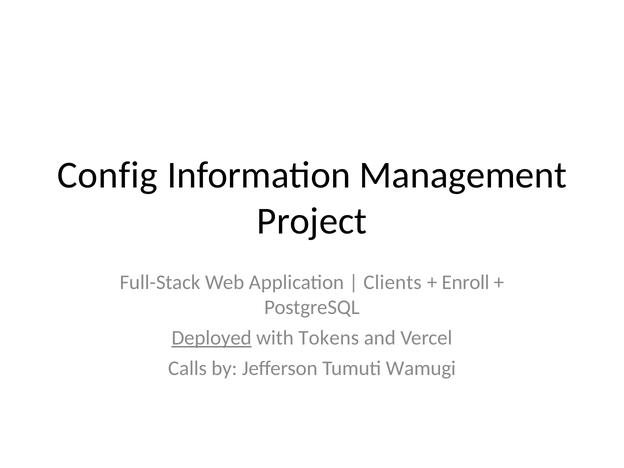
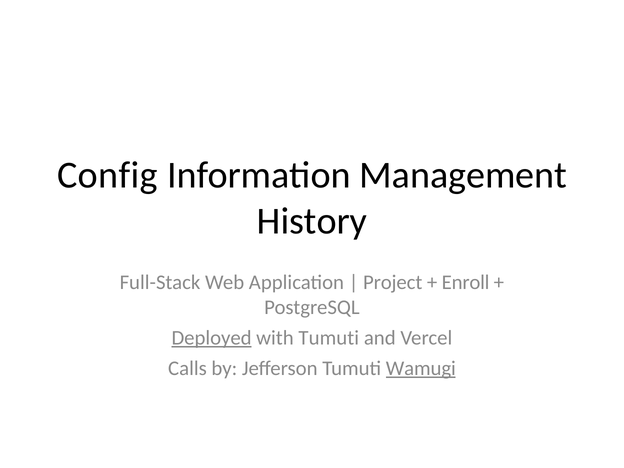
Project: Project -> History
Clients: Clients -> Project
with Tokens: Tokens -> Tumuti
Wamugi underline: none -> present
